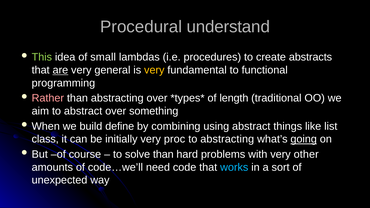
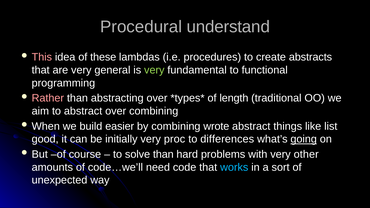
This colour: light green -> pink
small: small -> these
are underline: present -> none
very at (154, 70) colour: yellow -> light green
over something: something -> combining
define: define -> easier
using: using -> wrote
class: class -> good
to abstracting: abstracting -> differences
